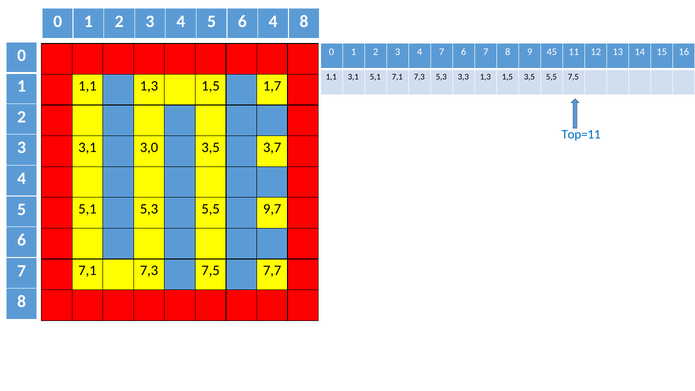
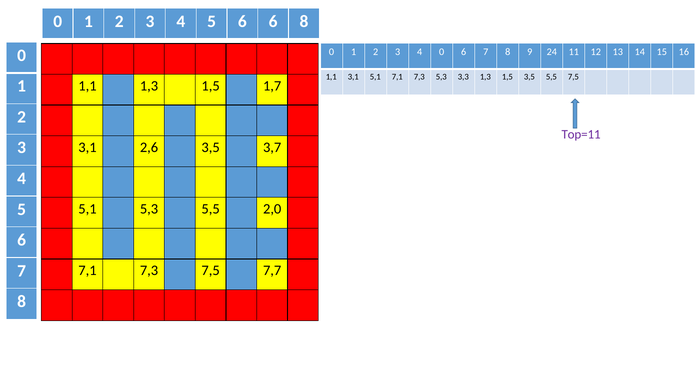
6 4: 4 -> 6
4 7: 7 -> 0
45: 45 -> 24
Top=11 colour: blue -> purple
3,0: 3,0 -> 2,6
9,7: 9,7 -> 2,0
